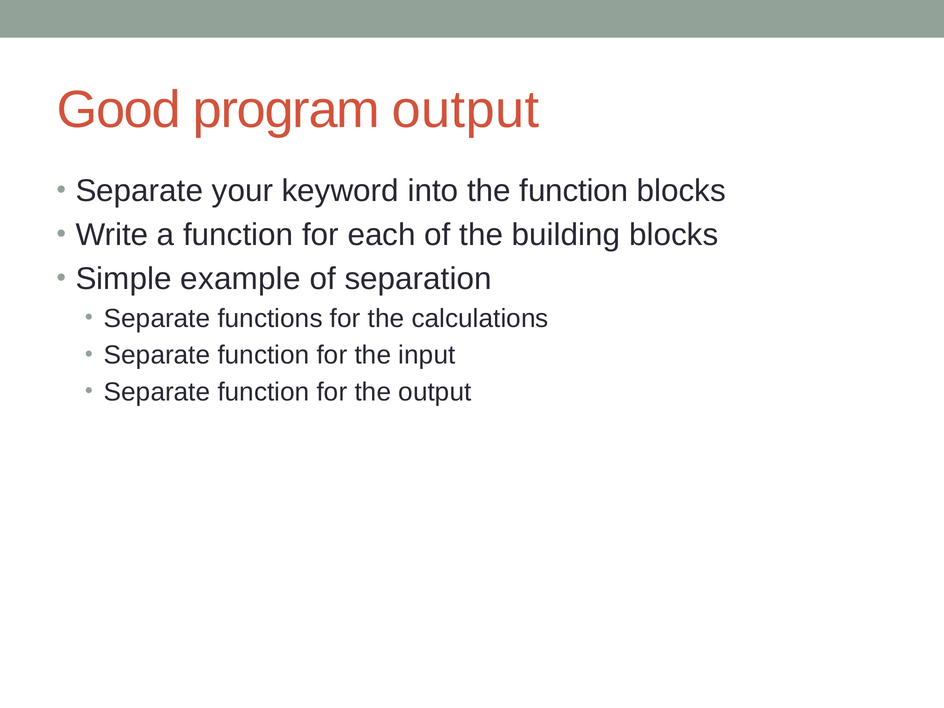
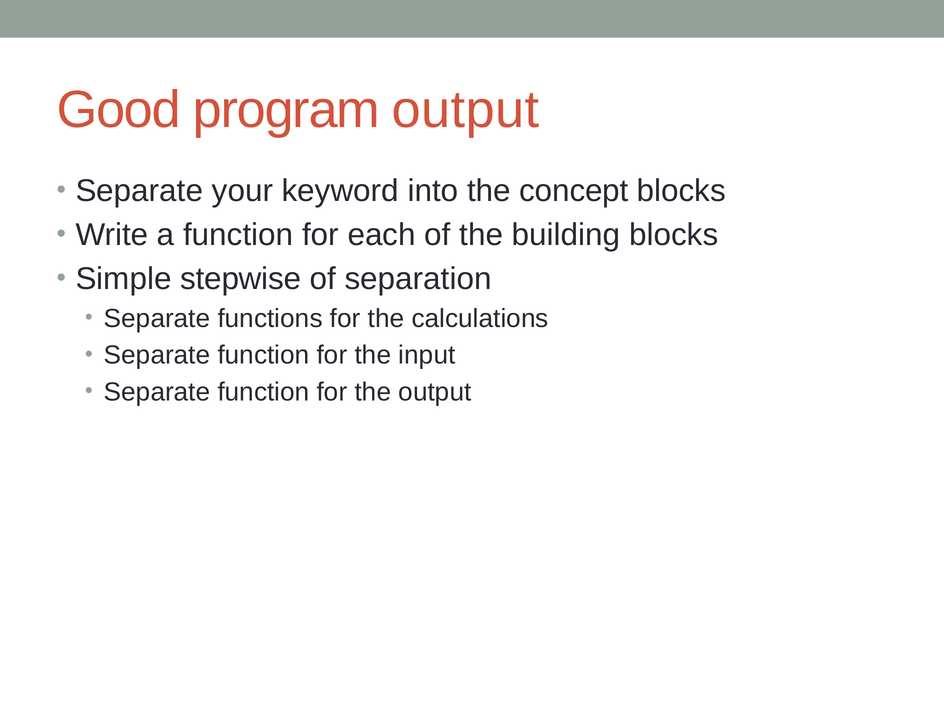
the function: function -> concept
example: example -> stepwise
